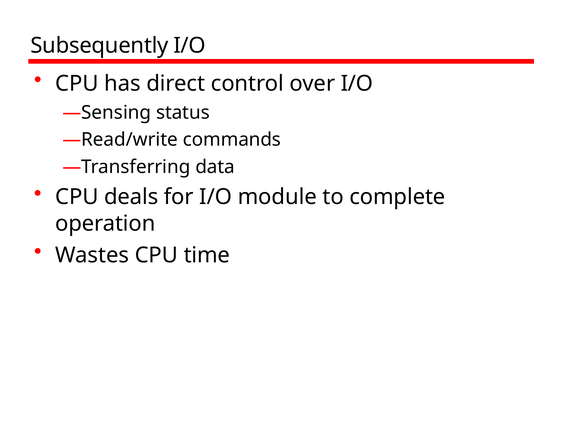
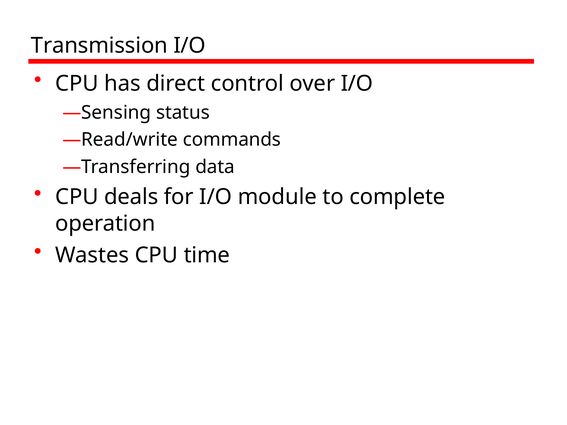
Subsequently: Subsequently -> Transmission
